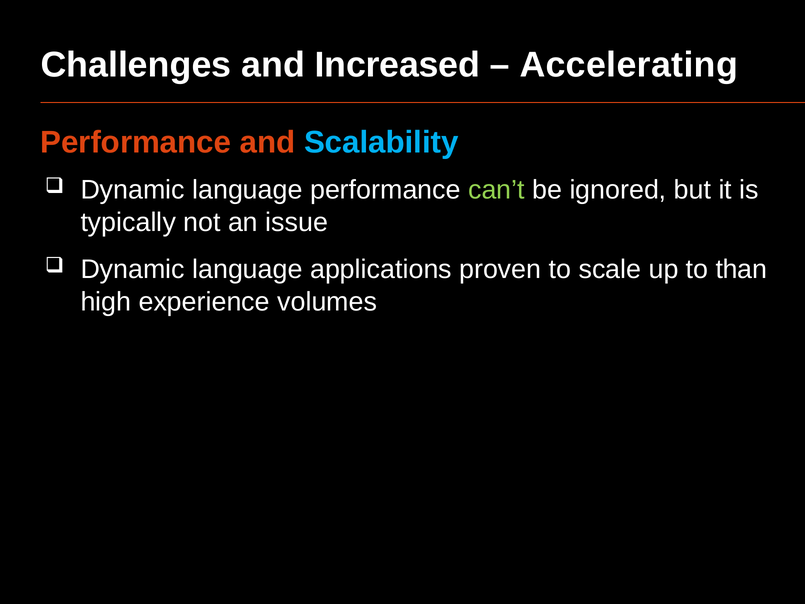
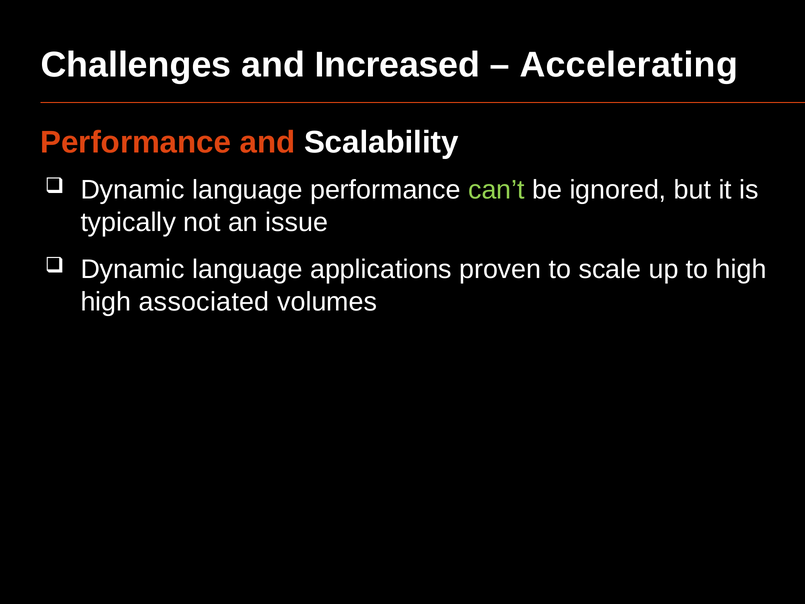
Scalability colour: light blue -> white
to than: than -> high
experience: experience -> associated
